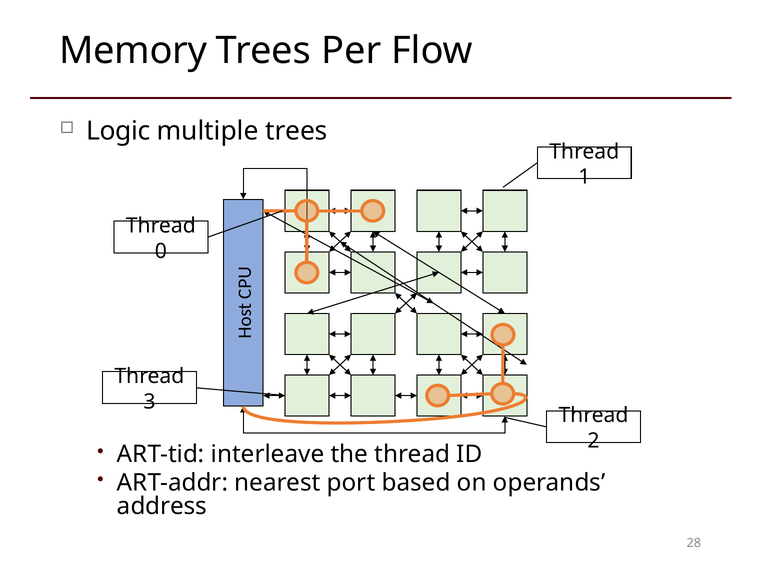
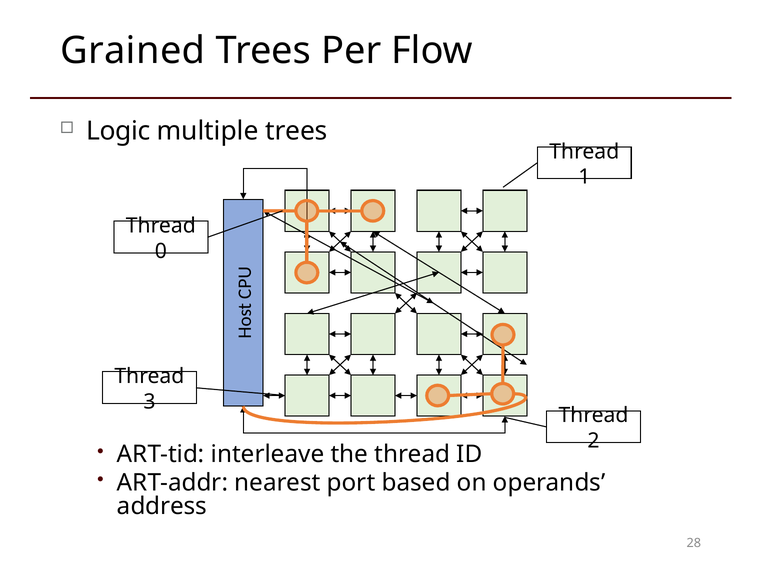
Memory: Memory -> Grained
